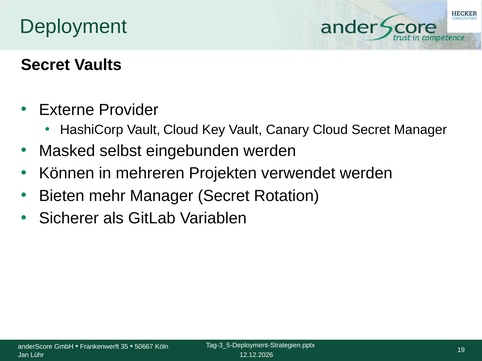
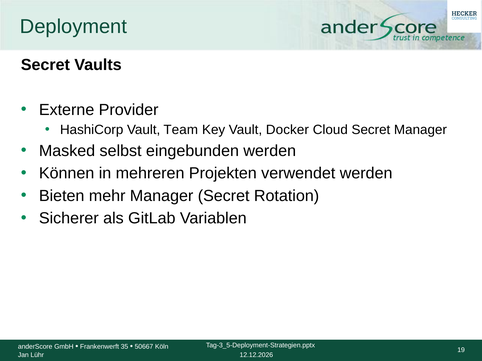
Vault Cloud: Cloud -> Team
Canary: Canary -> Docker
